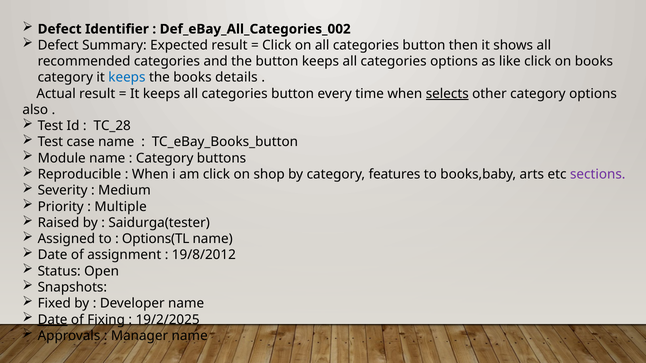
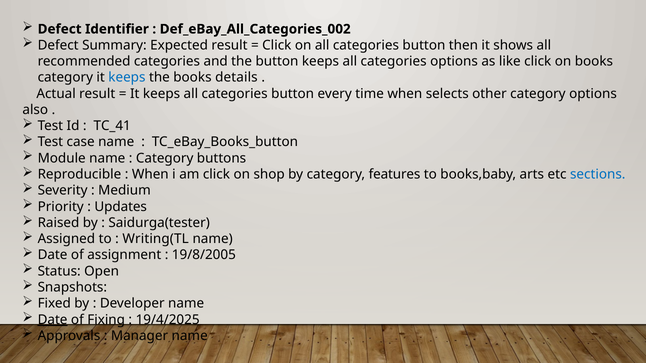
selects underline: present -> none
TC_28: TC_28 -> TC_41
sections colour: purple -> blue
Multiple: Multiple -> Updates
Options(TL: Options(TL -> Writing(TL
19/8/2012: 19/8/2012 -> 19/8/2005
19/2/2025: 19/2/2025 -> 19/4/2025
